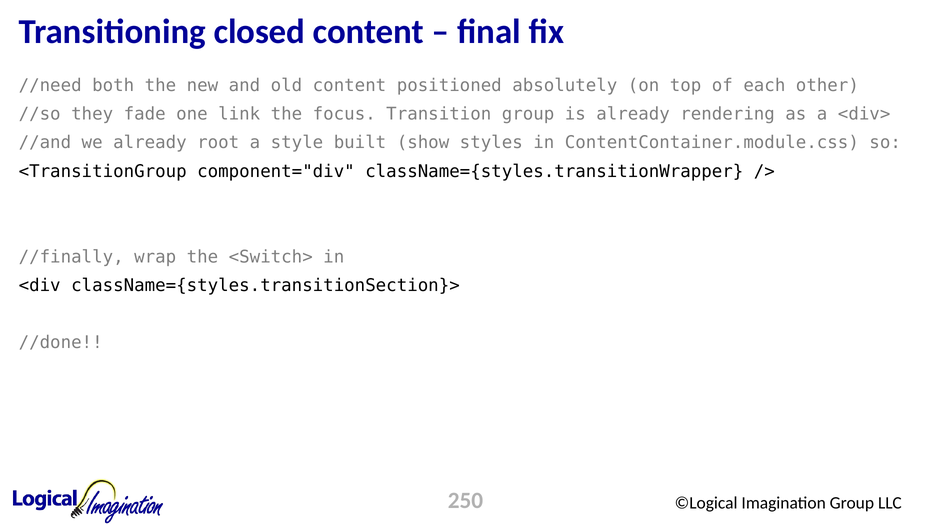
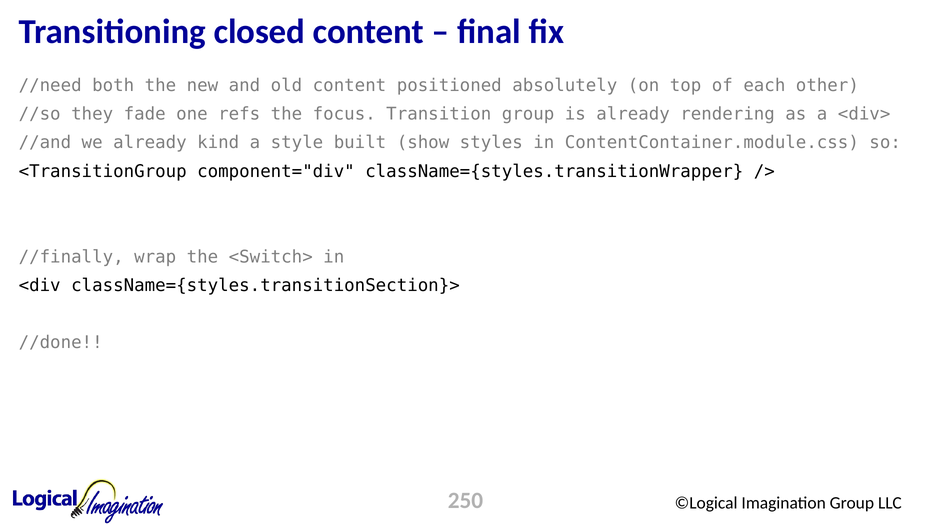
link: link -> refs
root: root -> kind
